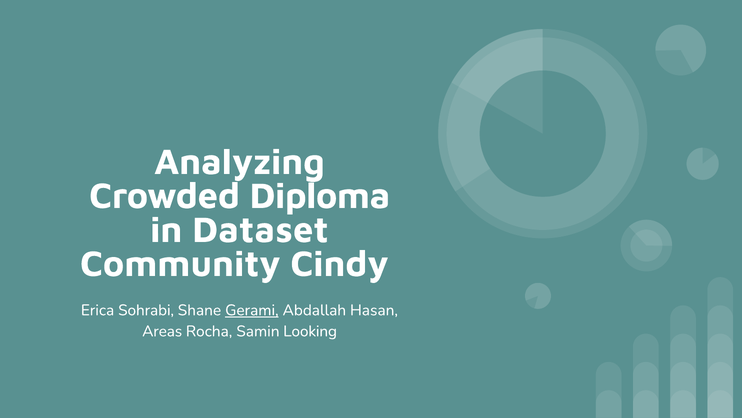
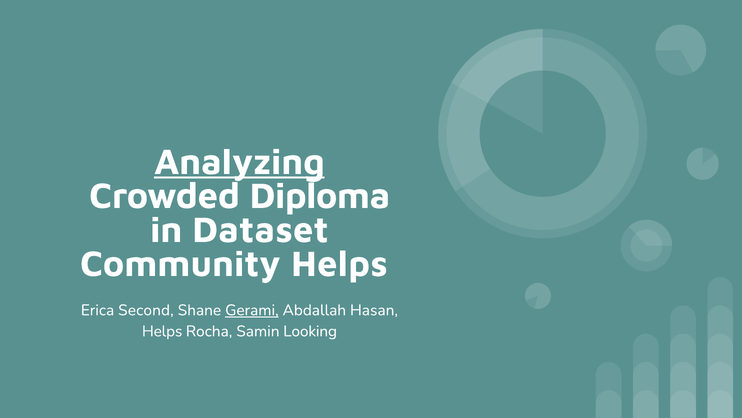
Analyzing underline: none -> present
Community Cindy: Cindy -> Helps
Sohrabi: Sohrabi -> Second
Areas at (162, 331): Areas -> Helps
